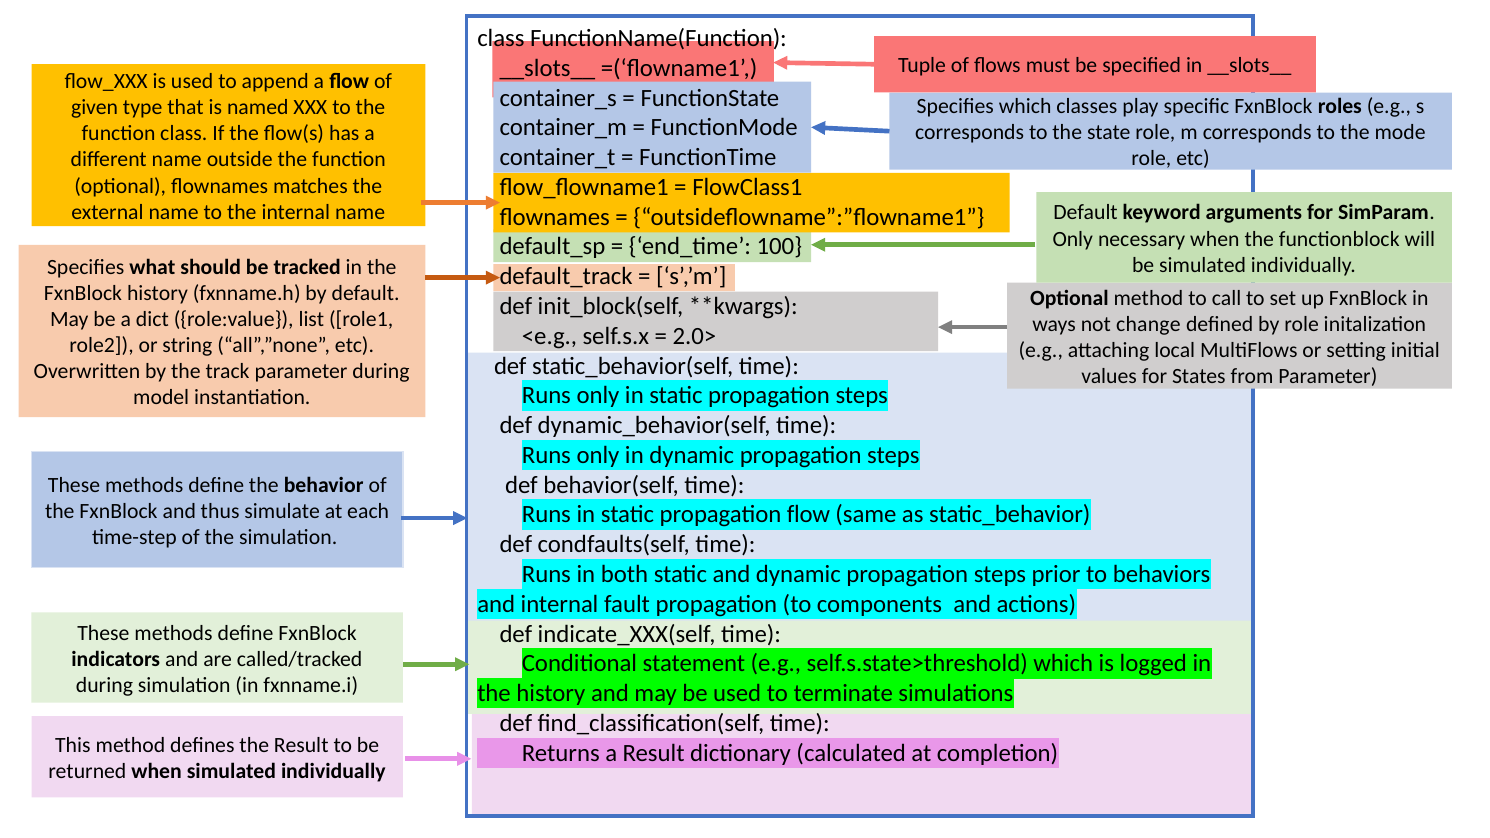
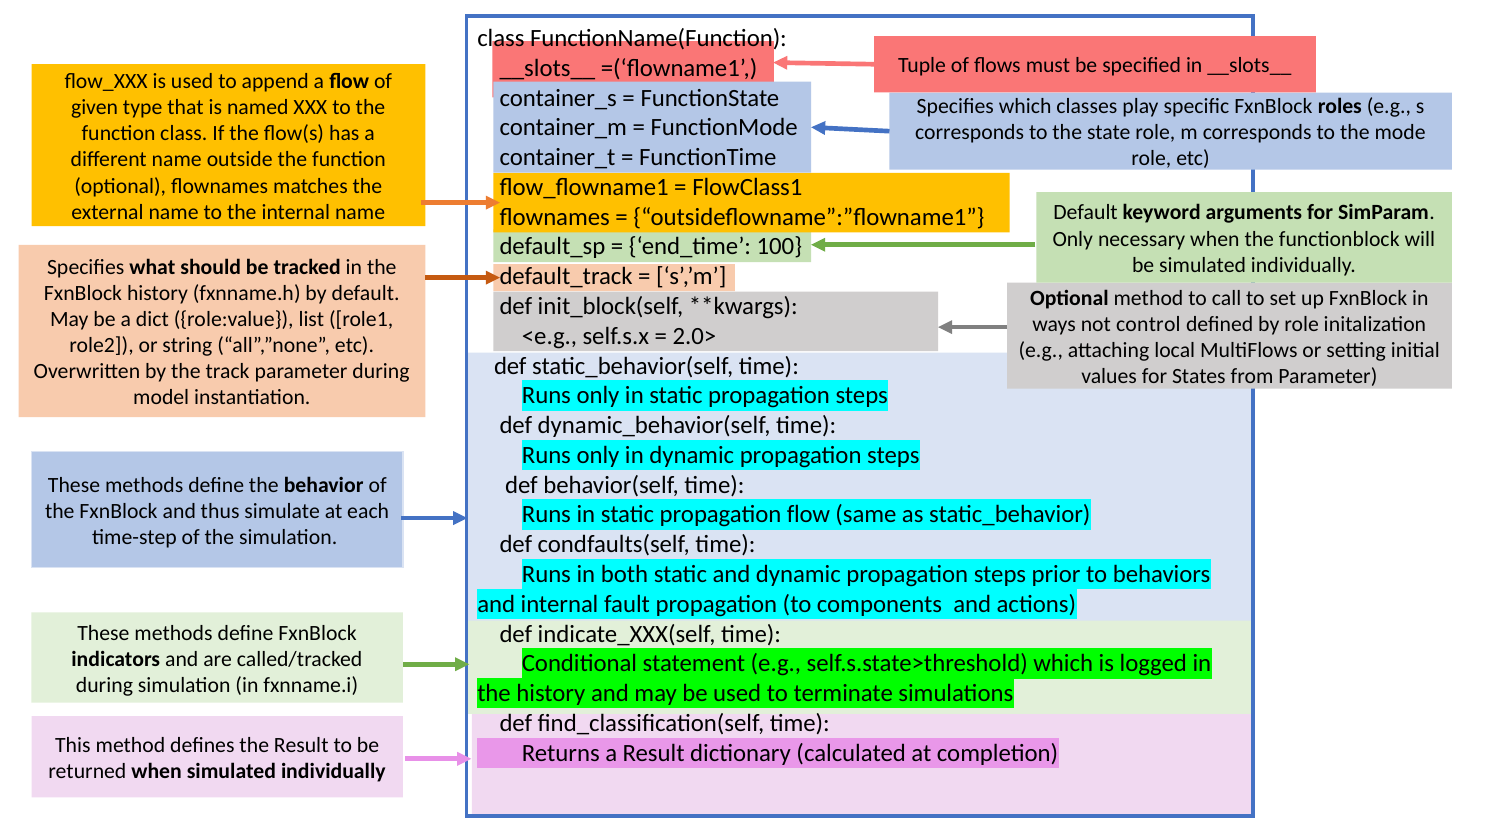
change: change -> control
